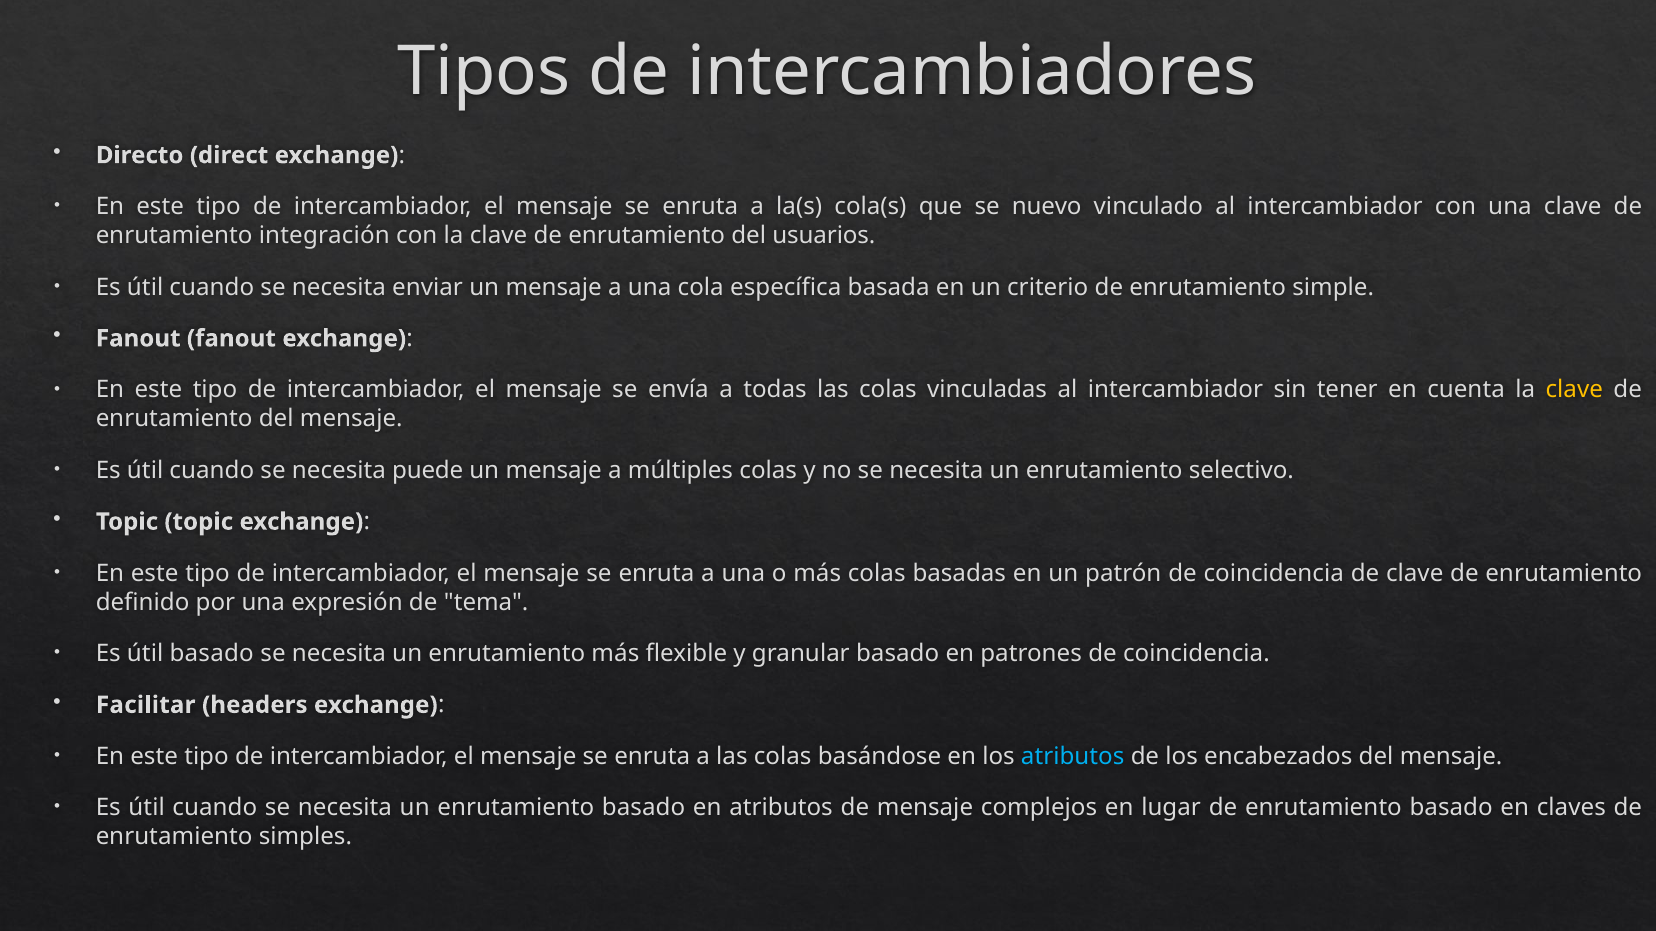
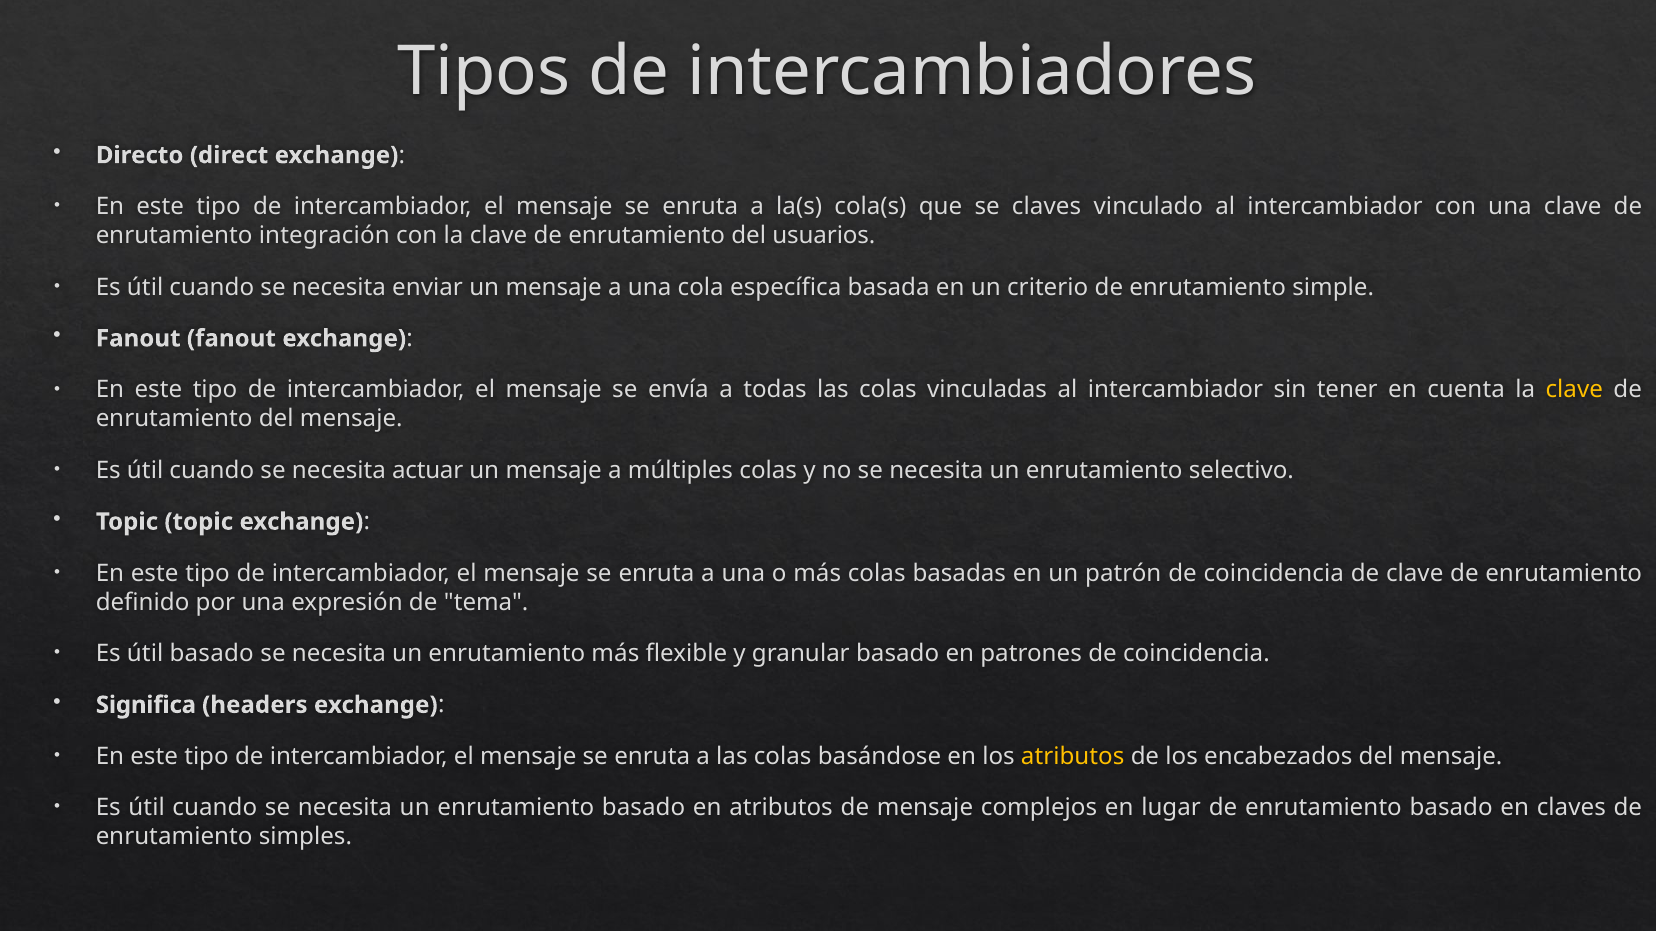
se nuevo: nuevo -> claves
puede: puede -> actuar
Facilitar: Facilitar -> Significa
atributos at (1073, 757) colour: light blue -> yellow
